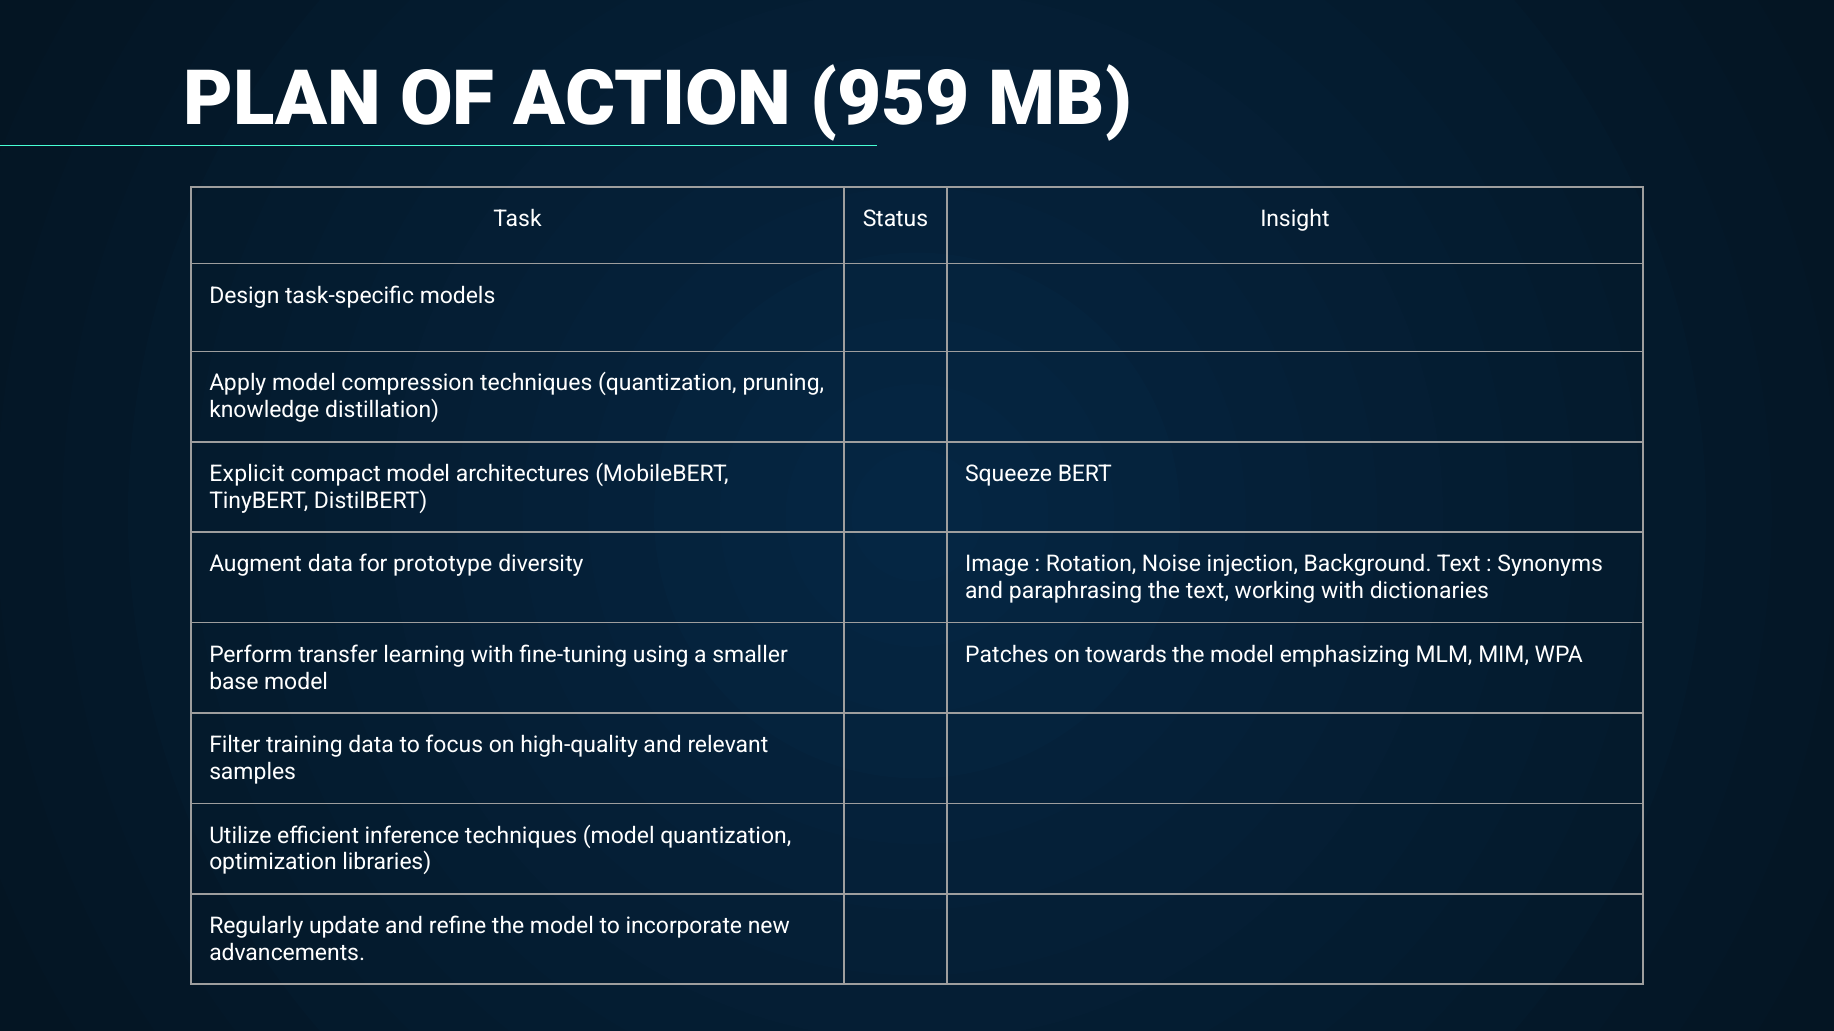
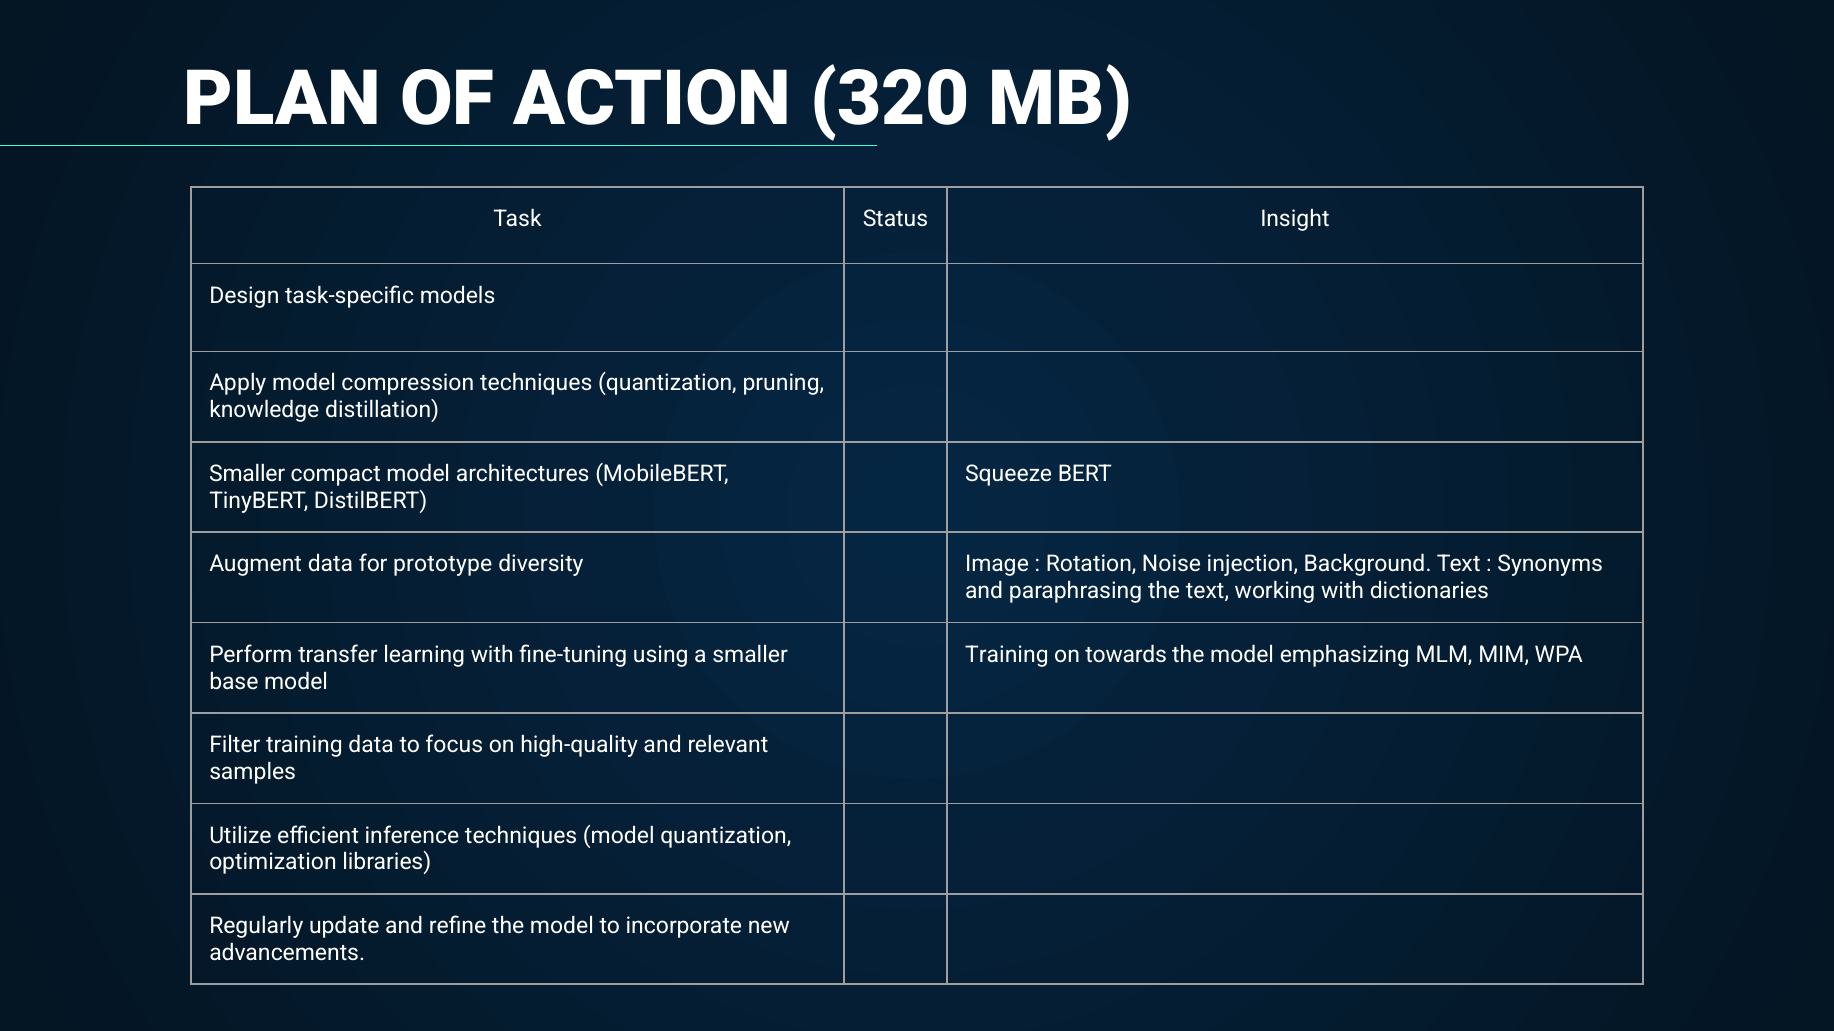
959: 959 -> 320
Explicit at (247, 474): Explicit -> Smaller
Patches at (1007, 655): Patches -> Training
